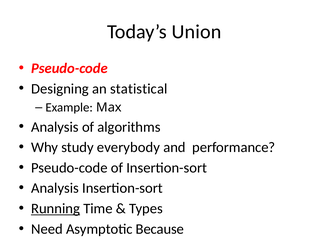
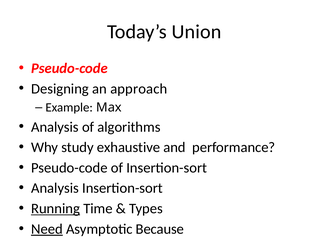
statistical: statistical -> approach
everybody: everybody -> exhaustive
Need underline: none -> present
